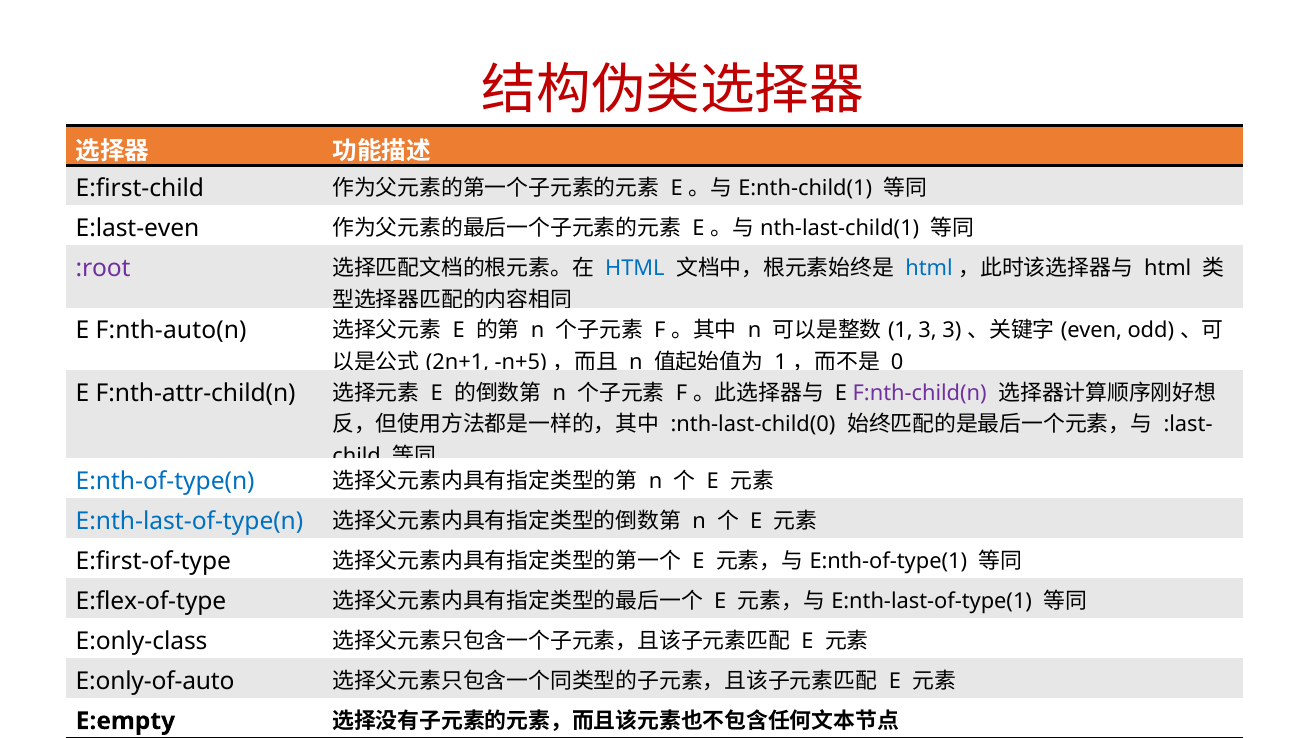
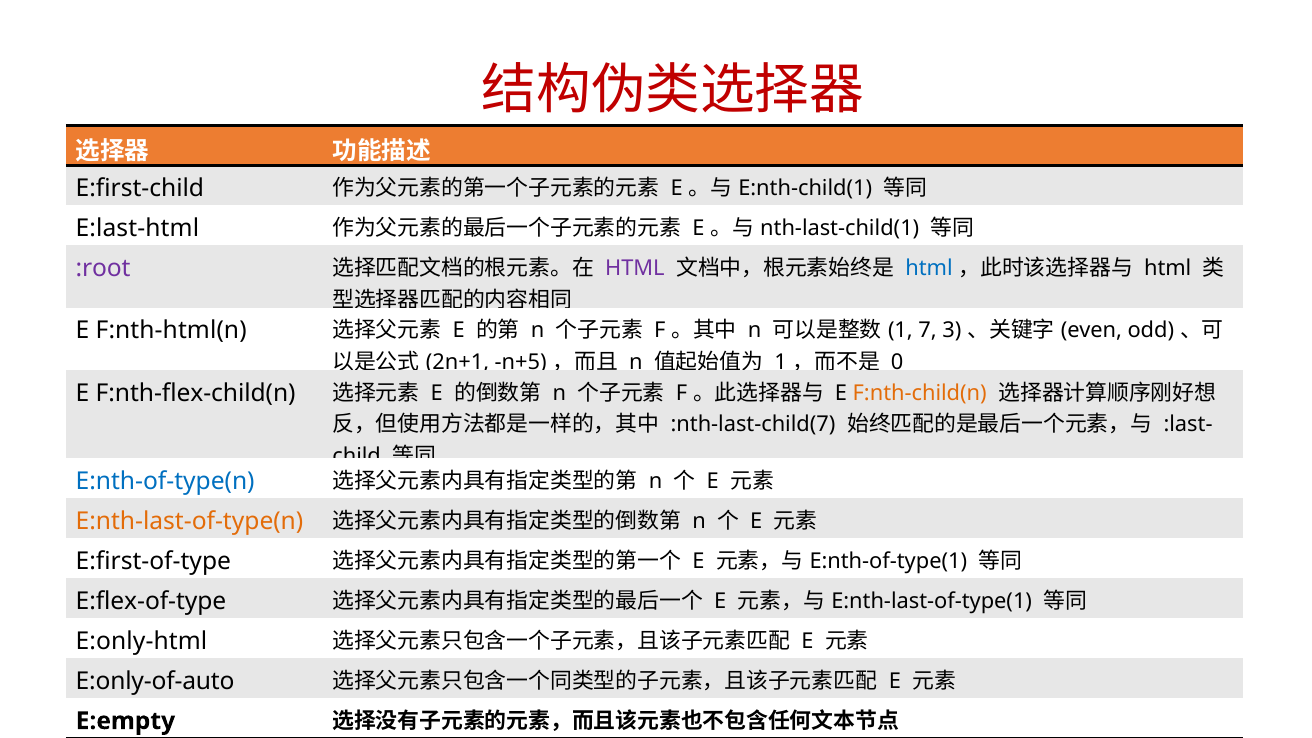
E:last-even: E:last-even -> E:last-html
HTML at (635, 268) colour: blue -> purple
F:nth-auto(n: F:nth-auto(n -> F:nth-html(n
3 at (928, 331): 3 -> 7
F:nth-attr-child(n: F:nth-attr-child(n -> F:nth-flex-child(n
F:nth-child(n colour: purple -> orange
:nth-last-child(0: :nth-last-child(0 -> :nth-last-child(7
E:nth-last-of-type(n colour: blue -> orange
E:only-class: E:only-class -> E:only-html
